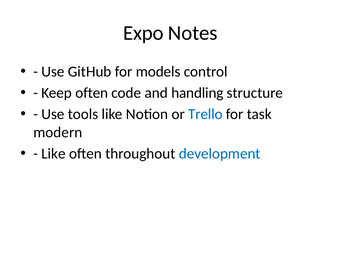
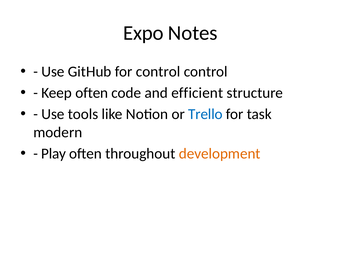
for models: models -> control
handling: handling -> efficient
Like at (53, 153): Like -> Play
development colour: blue -> orange
